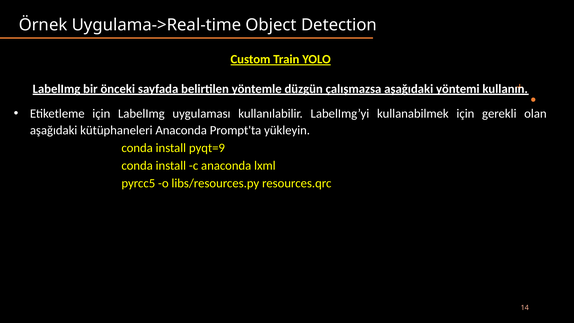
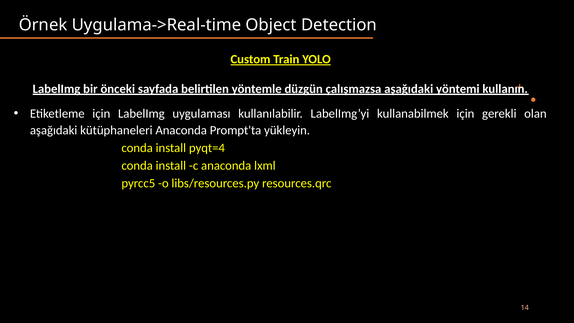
pyqt=9: pyqt=9 -> pyqt=4
